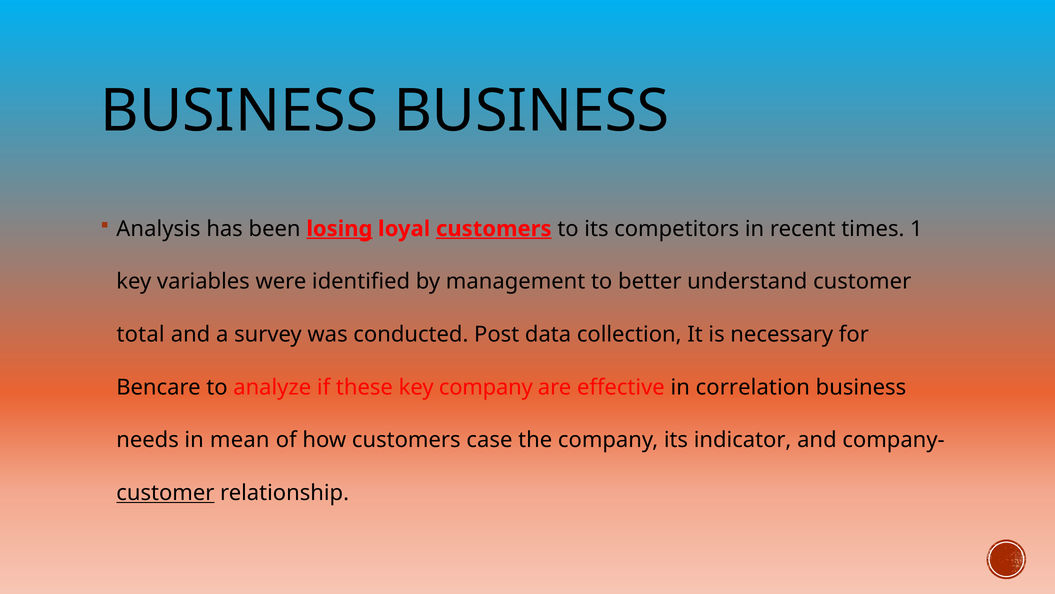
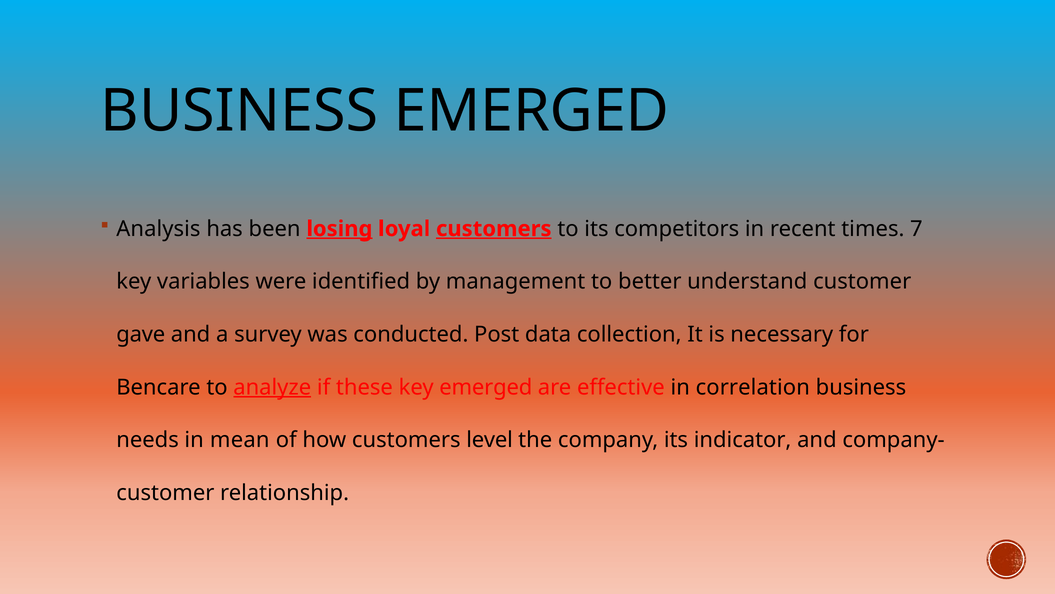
BUSINESS BUSINESS: BUSINESS -> EMERGED
1: 1 -> 7
total: total -> gave
analyze underline: none -> present
key company: company -> emerged
case: case -> level
customer at (165, 493) underline: present -> none
